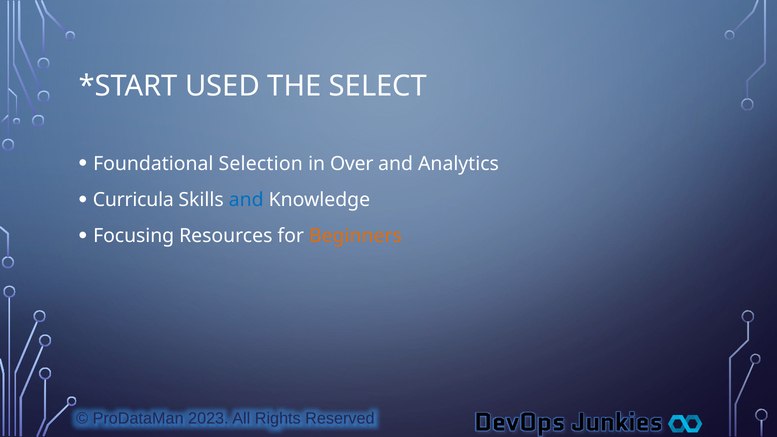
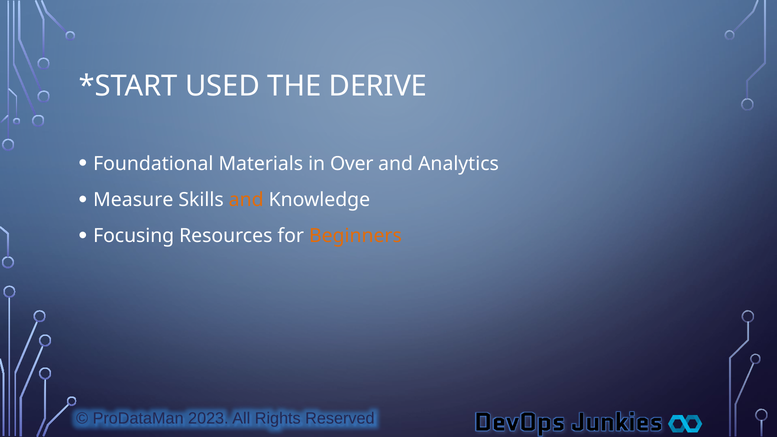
SELECT: SELECT -> DERIVE
Selection: Selection -> Materials
Curricula: Curricula -> Measure
and at (246, 200) colour: blue -> orange
